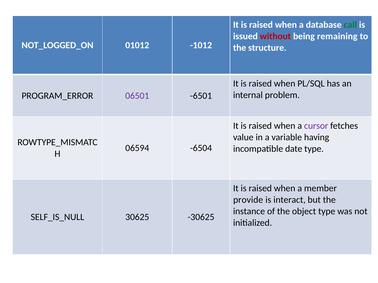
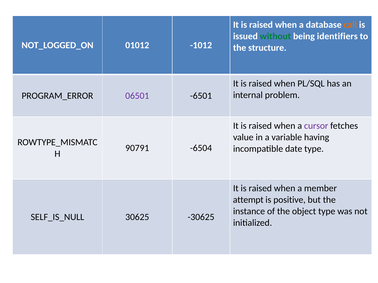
call colour: green -> orange
without colour: red -> green
remaining: remaining -> identifiers
06594: 06594 -> 90791
provide: provide -> attempt
interact: interact -> positive
